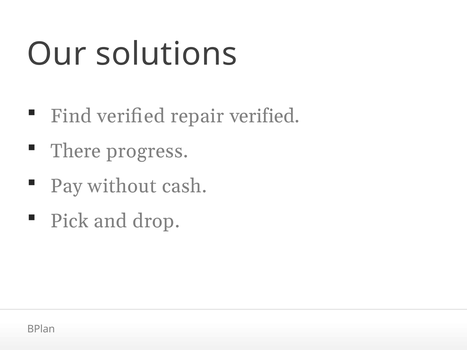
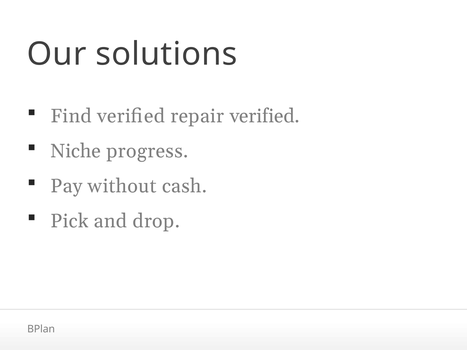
There: There -> Niche
